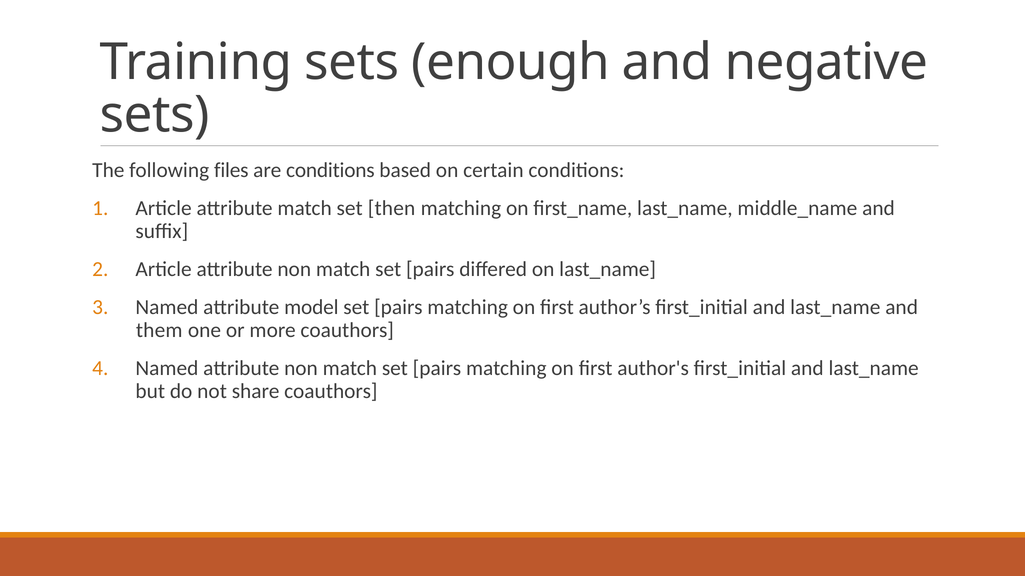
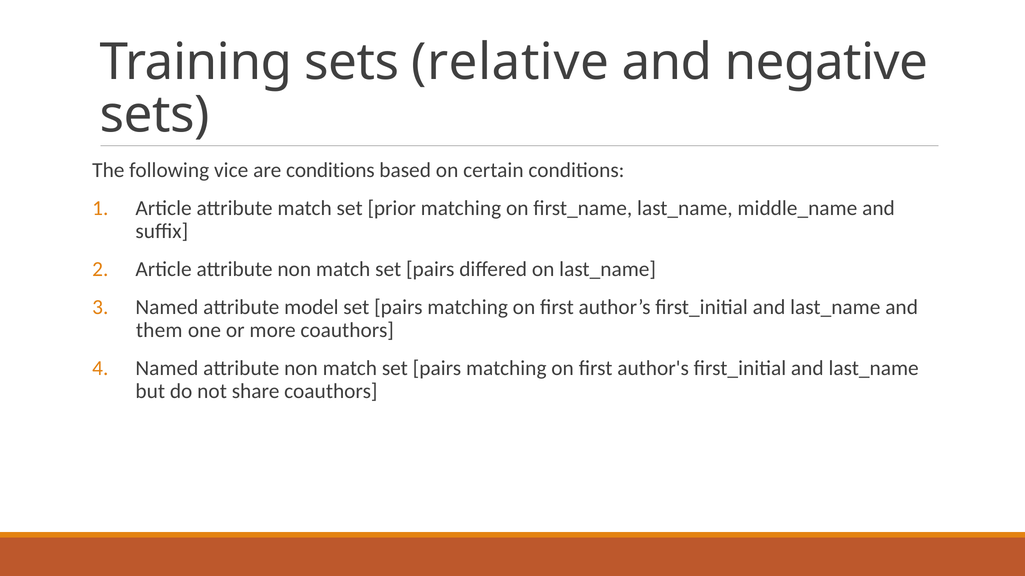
enough: enough -> relative
files: files -> vice
then: then -> prior
